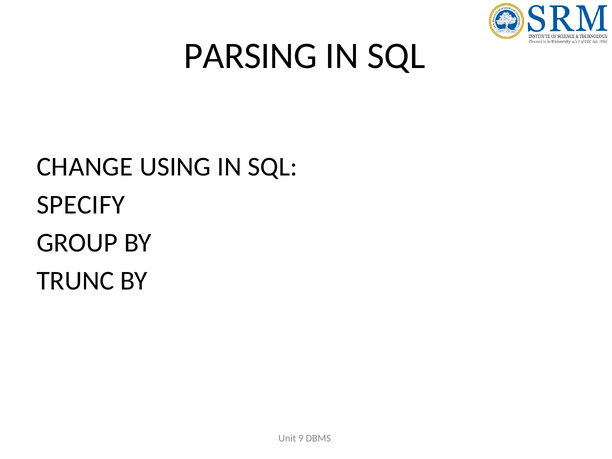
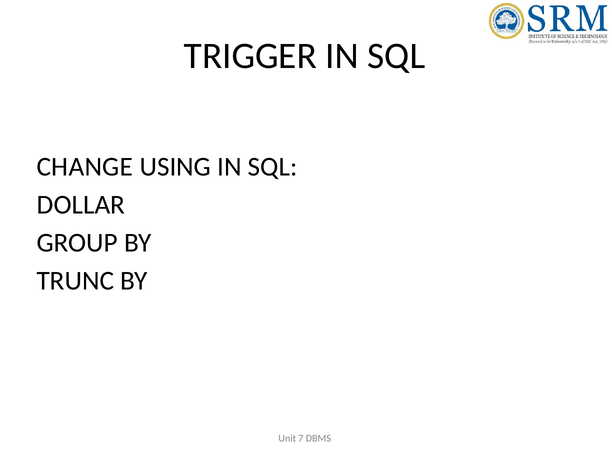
PARSING: PARSING -> TRIGGER
SPECIFY: SPECIFY -> DOLLAR
9: 9 -> 7
